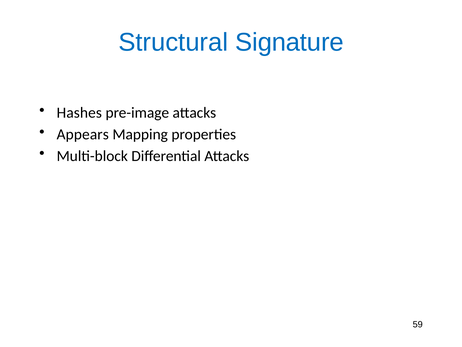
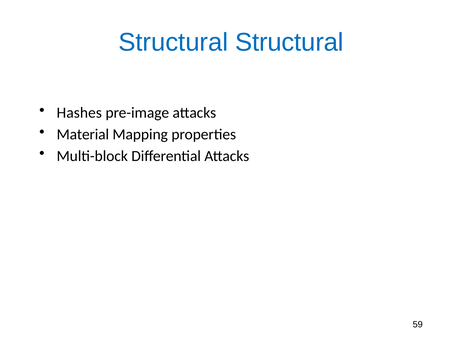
Structural Signature: Signature -> Structural
Appears: Appears -> Material
